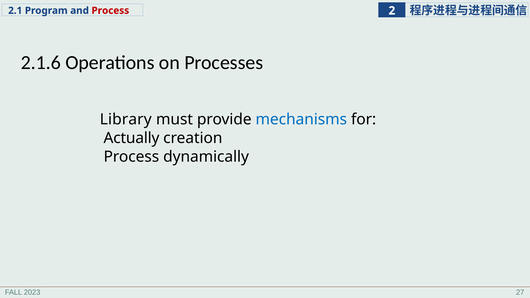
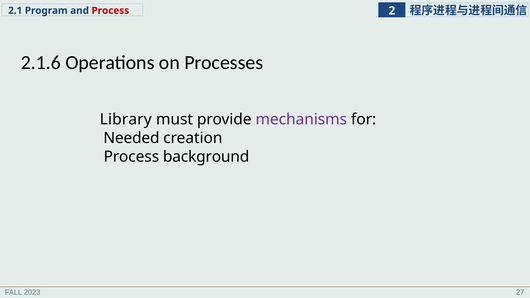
mechanisms colour: blue -> purple
Actually: Actually -> Needed
dynamically: dynamically -> background
